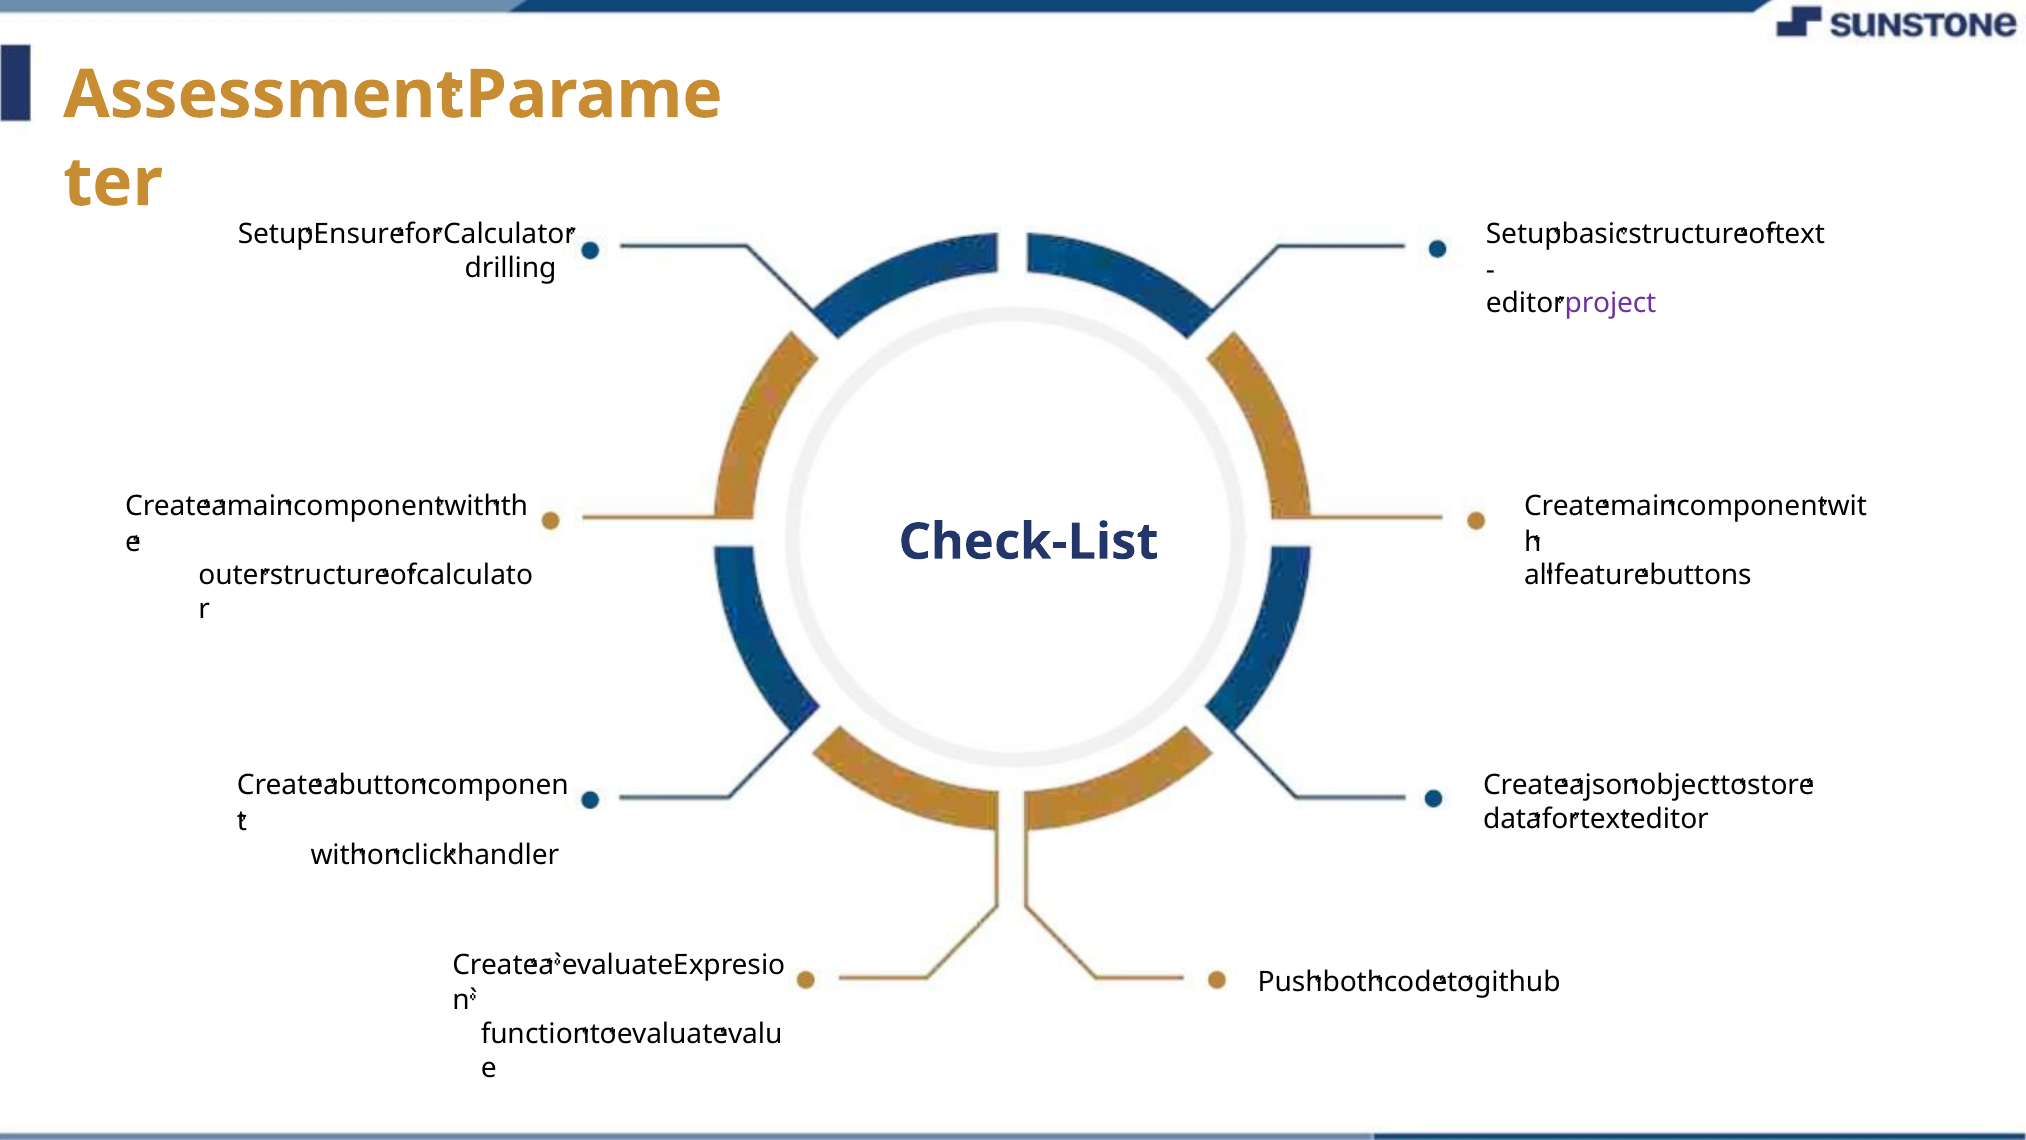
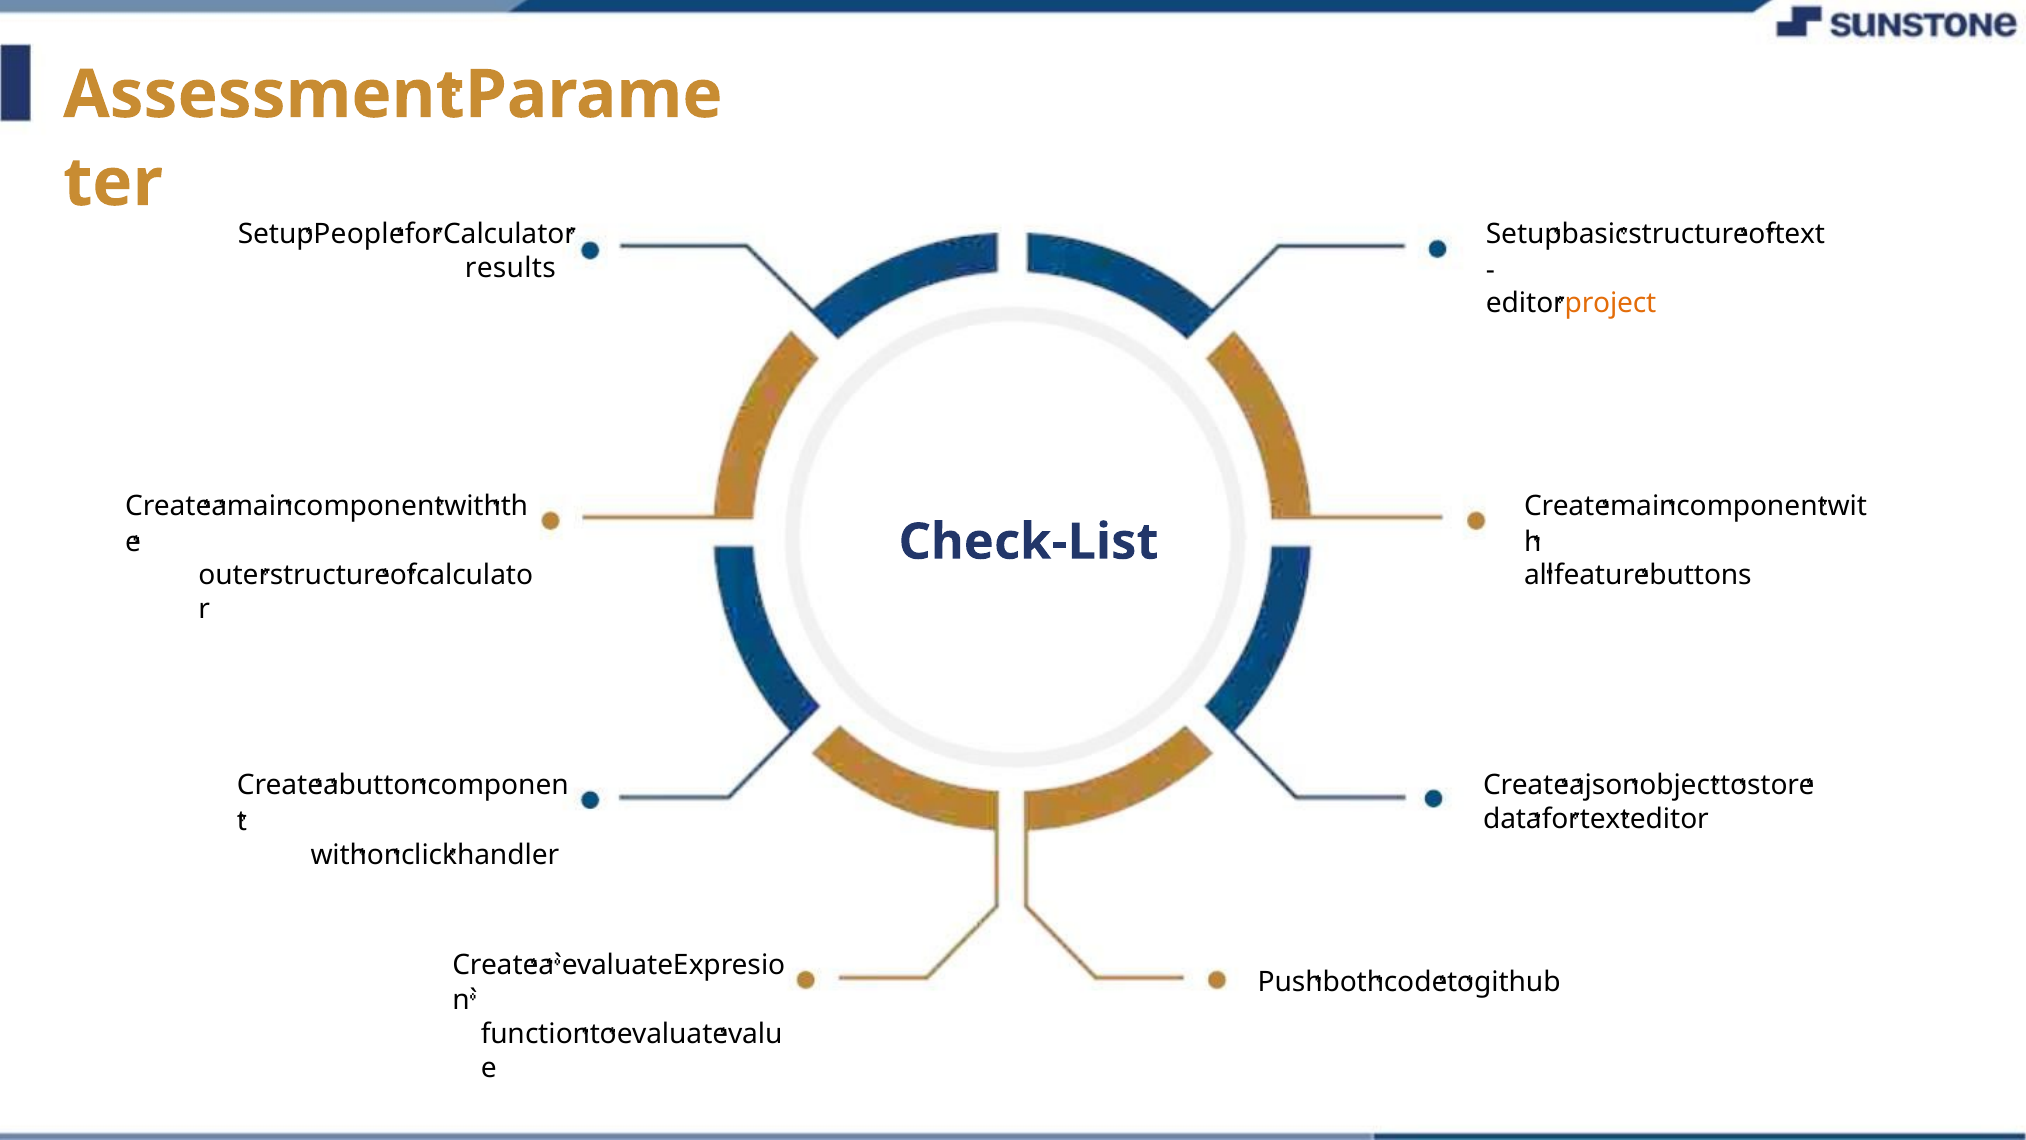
Ensure: Ensure -> People
drilling: drilling -> results
project colour: purple -> orange
